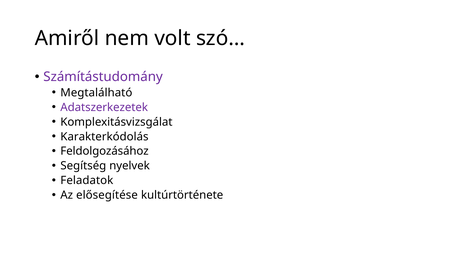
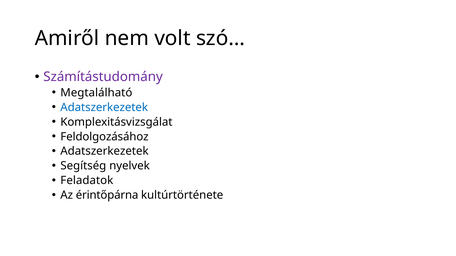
Adatszerkezetek at (104, 107) colour: purple -> blue
Karakterkódolás: Karakterkódolás -> Feldolgozásához
Feldolgozásához at (105, 152): Feldolgozásához -> Adatszerkezetek
elősegítése: elősegítése -> érintőpárna
